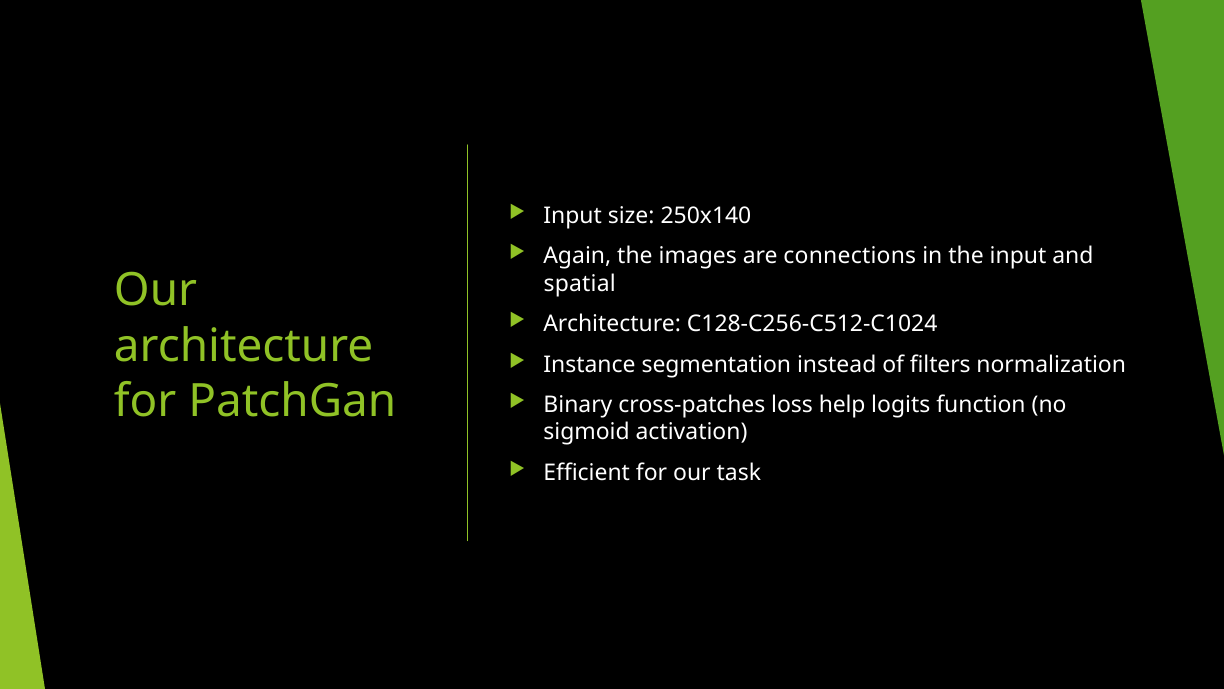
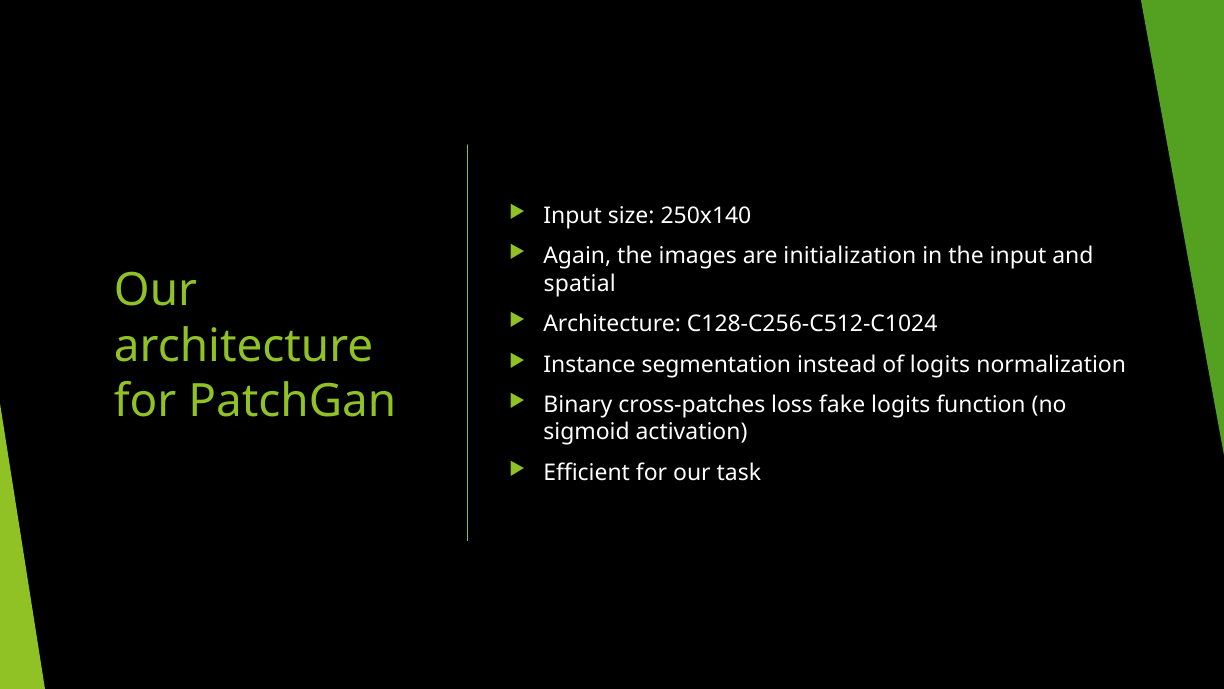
connections: connections -> initialization
of filters: filters -> logits
help: help -> fake
